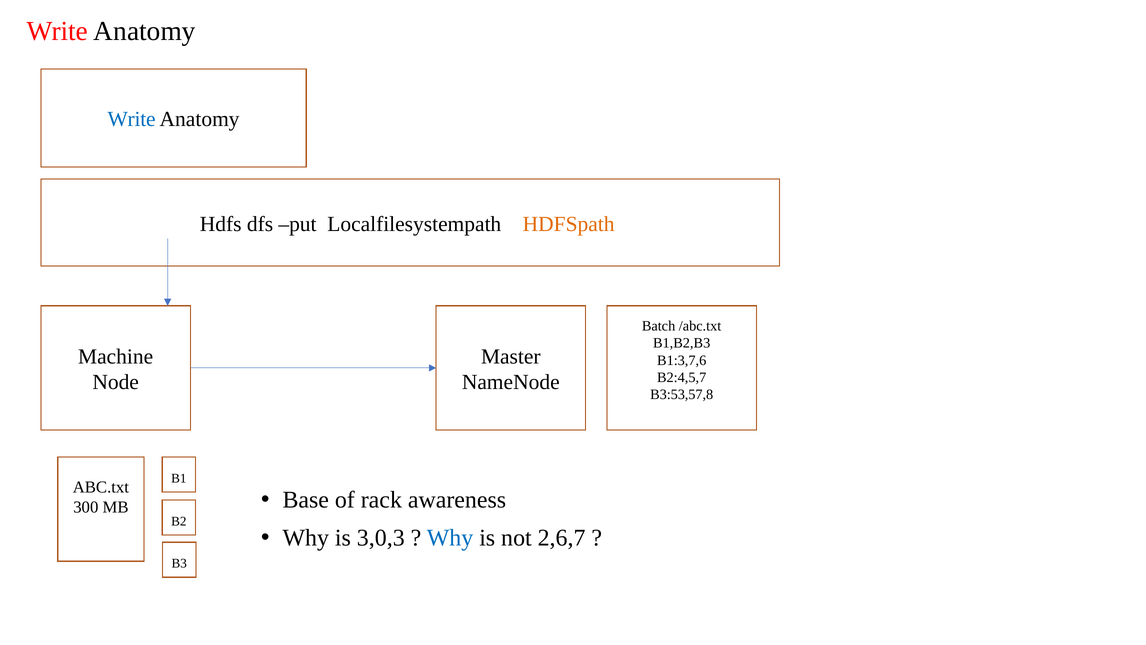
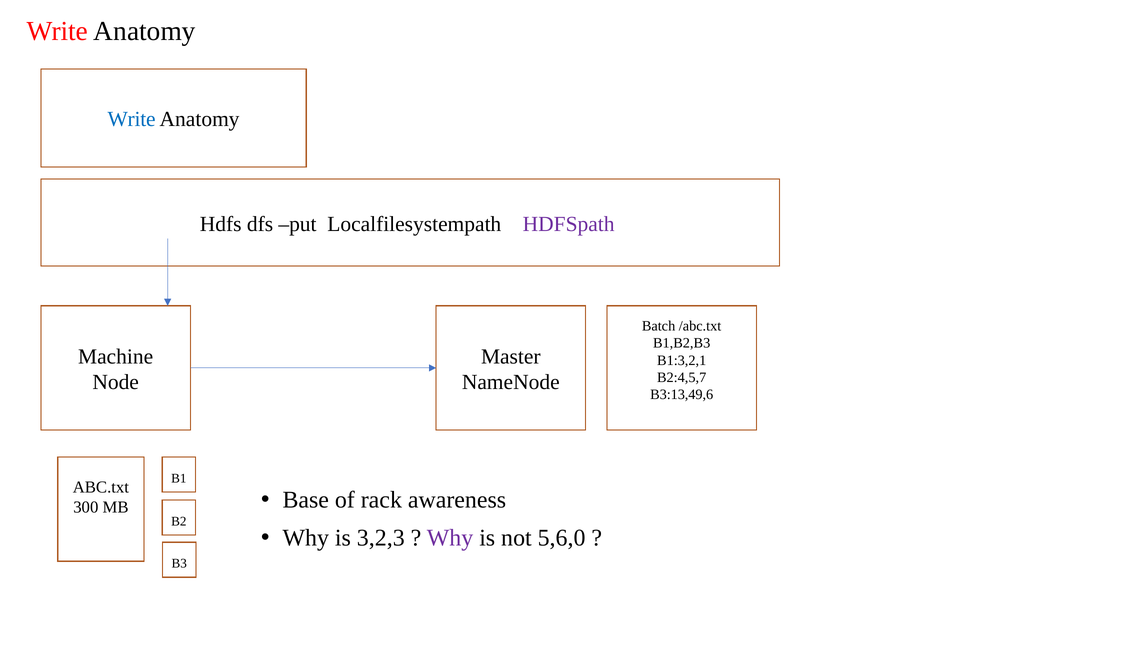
HDFSpath colour: orange -> purple
B1:3,7,6: B1:3,7,6 -> B1:3,2,1
B3:53,57,8: B3:53,57,8 -> B3:13,49,6
3,0,3: 3,0,3 -> 3,2,3
Why at (450, 537) colour: blue -> purple
2,6,7: 2,6,7 -> 5,6,0
